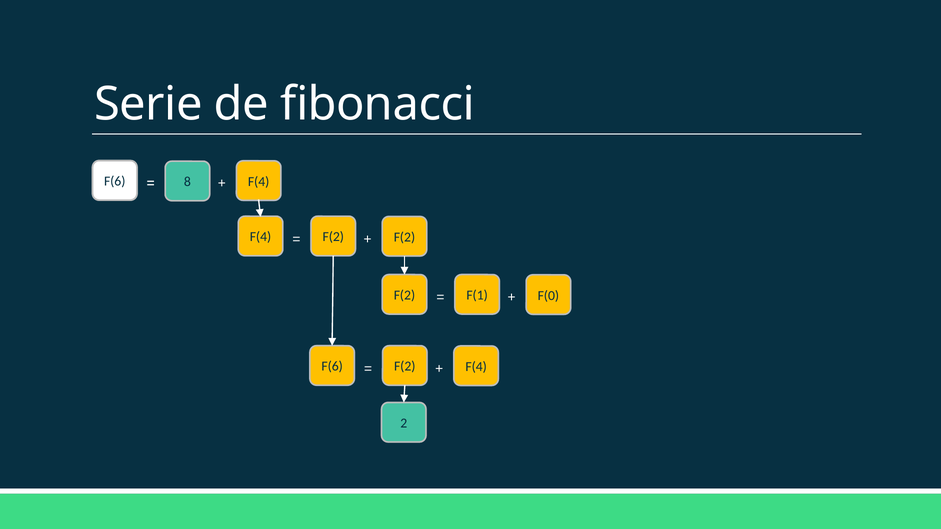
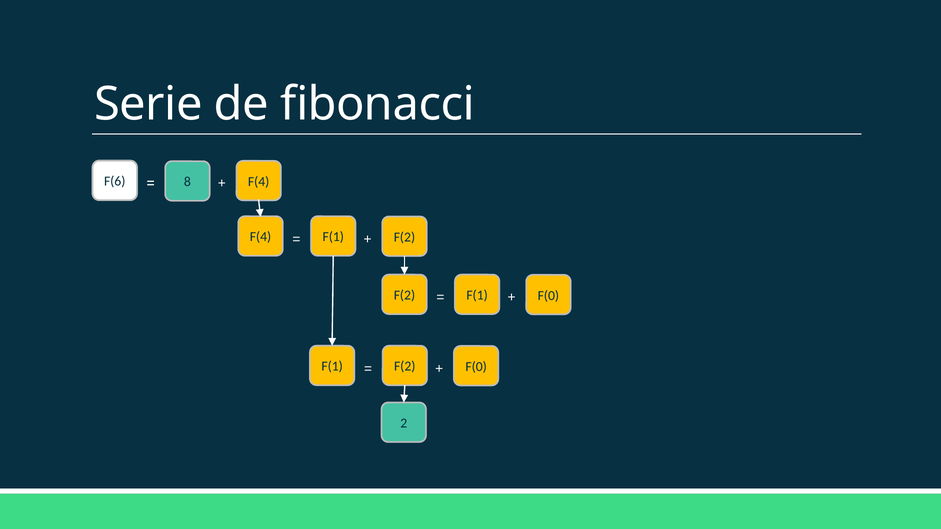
F(4 F(2: F(2 -> F(1
F(6 at (332, 367): F(6 -> F(1
F(2 F(4: F(4 -> F(0
